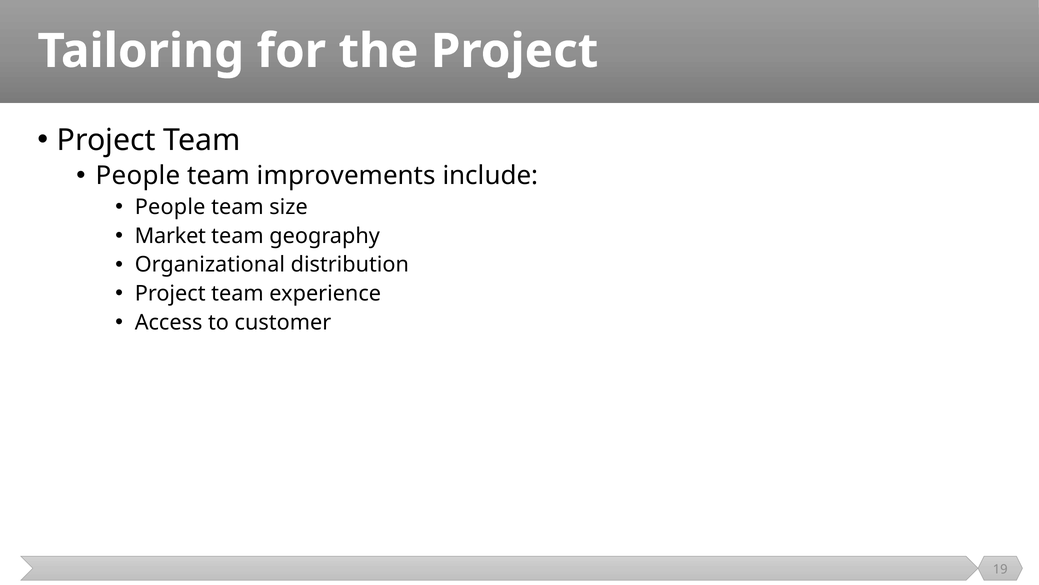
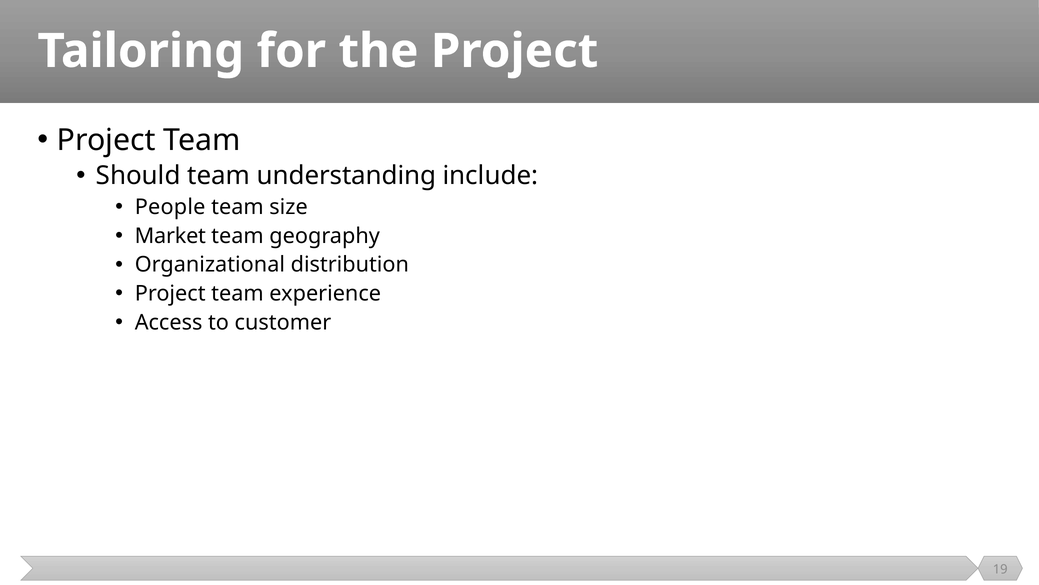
People at (138, 176): People -> Should
improvements: improvements -> understanding
